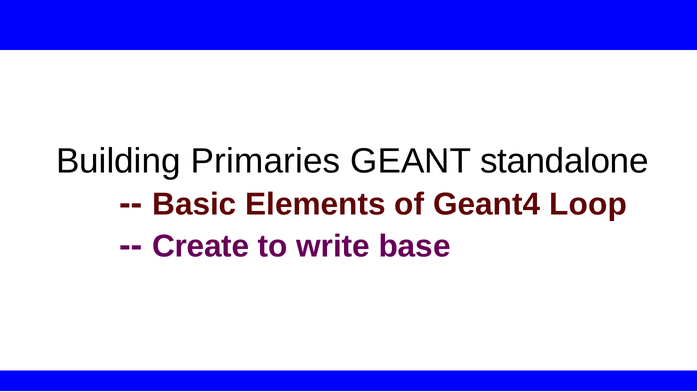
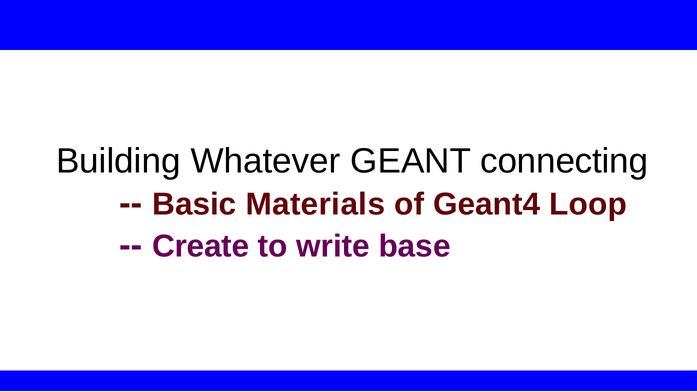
Primaries: Primaries -> Whatever
standalone: standalone -> connecting
Elements: Elements -> Materials
